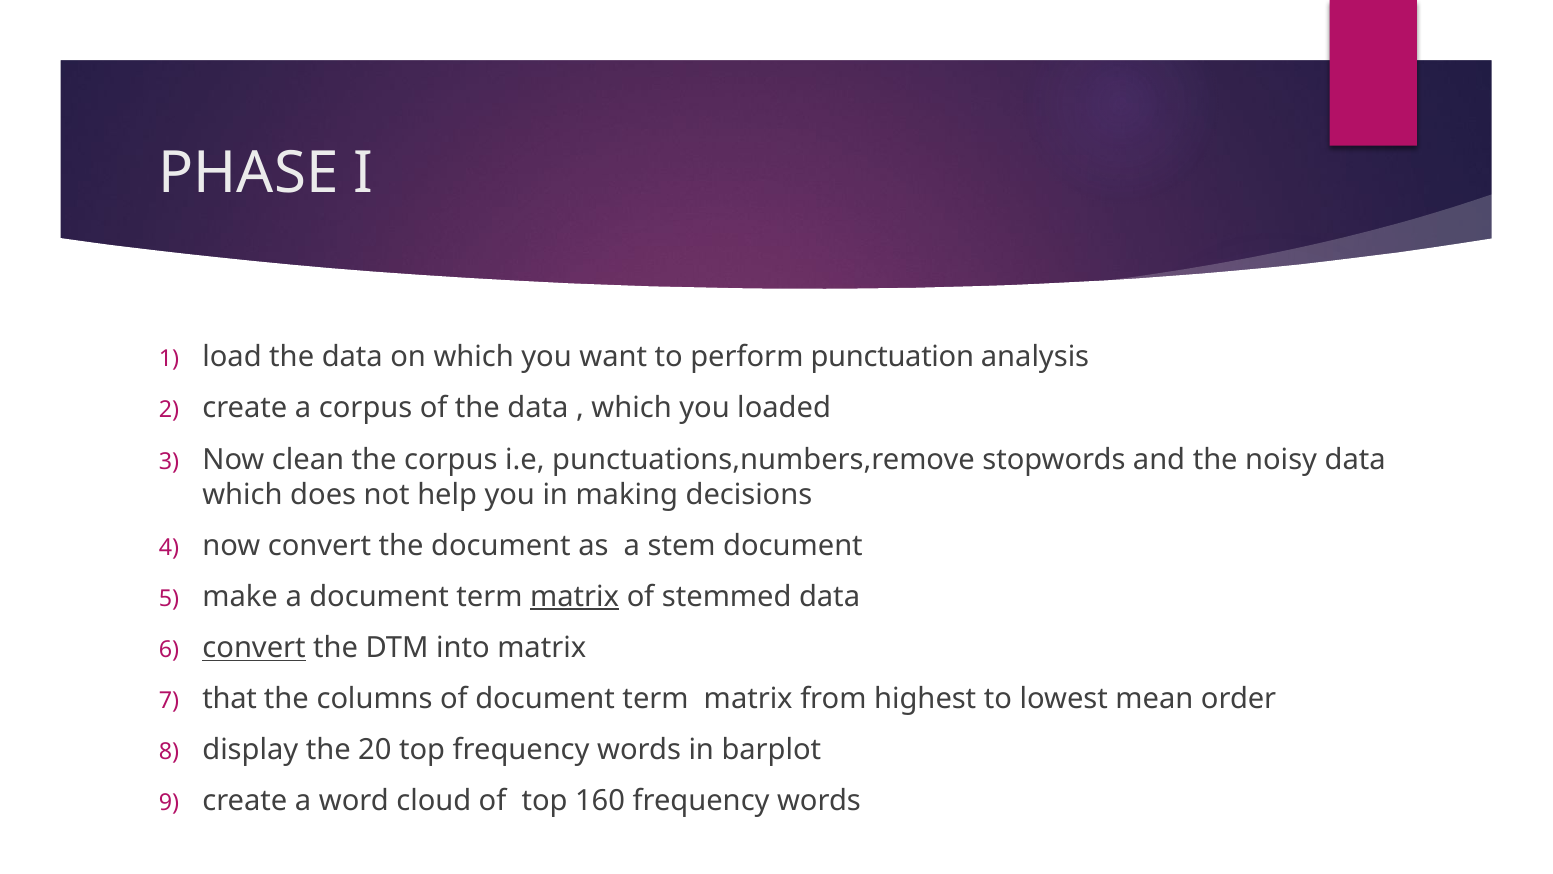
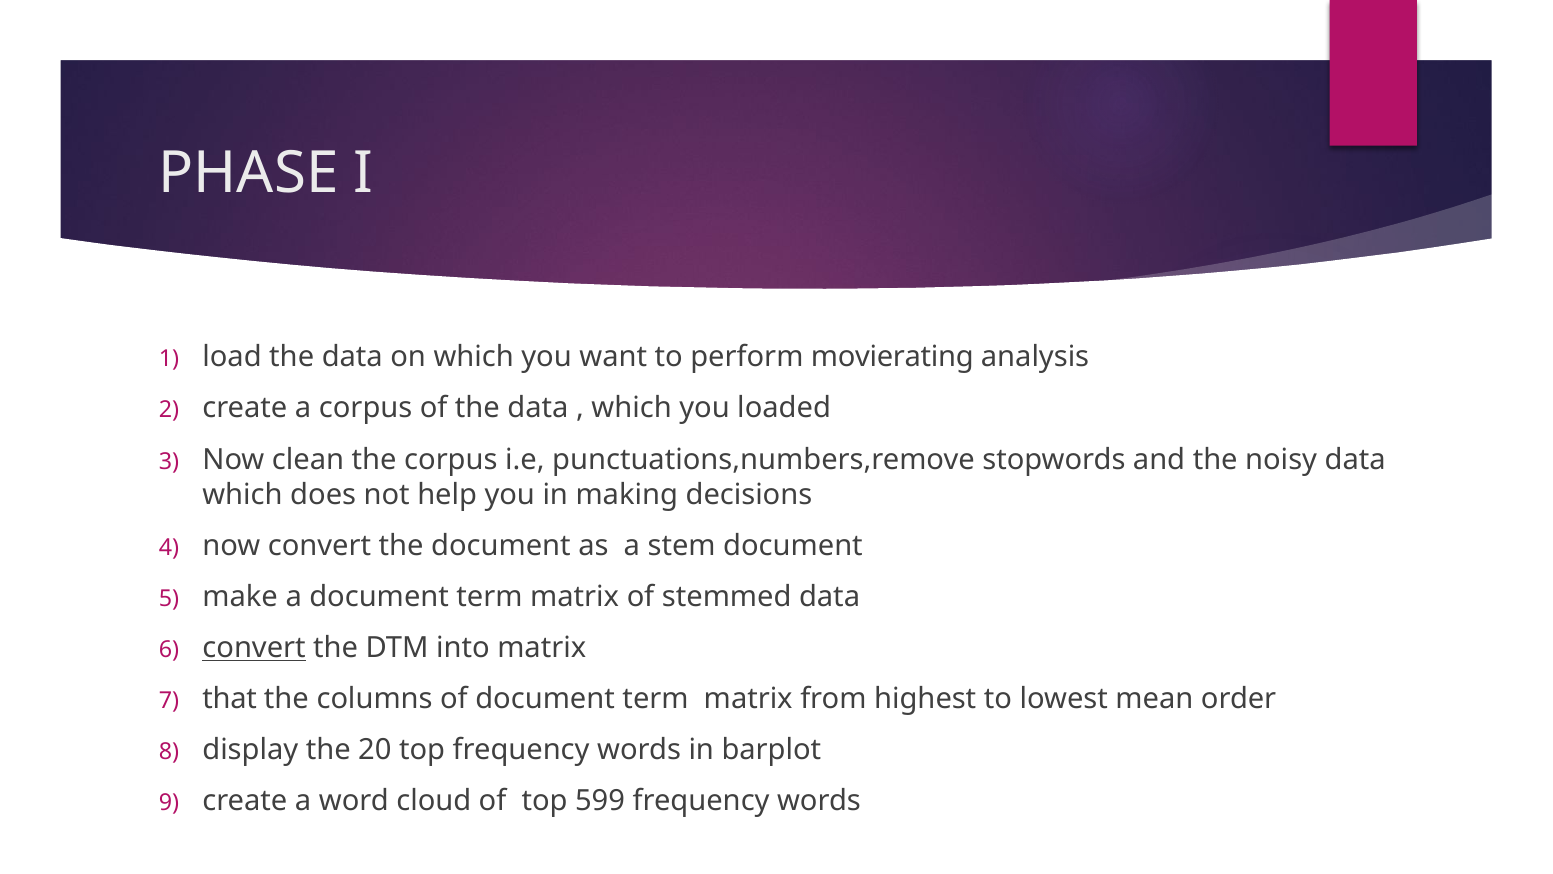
punctuation: punctuation -> movierating
matrix at (575, 596) underline: present -> none
160: 160 -> 599
